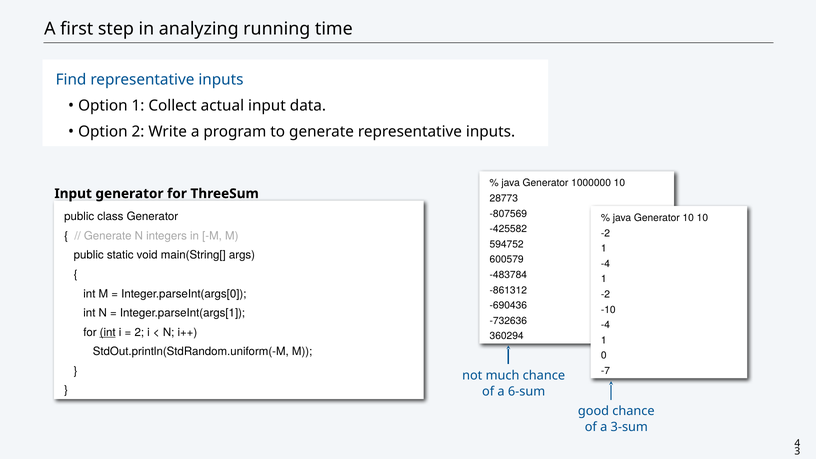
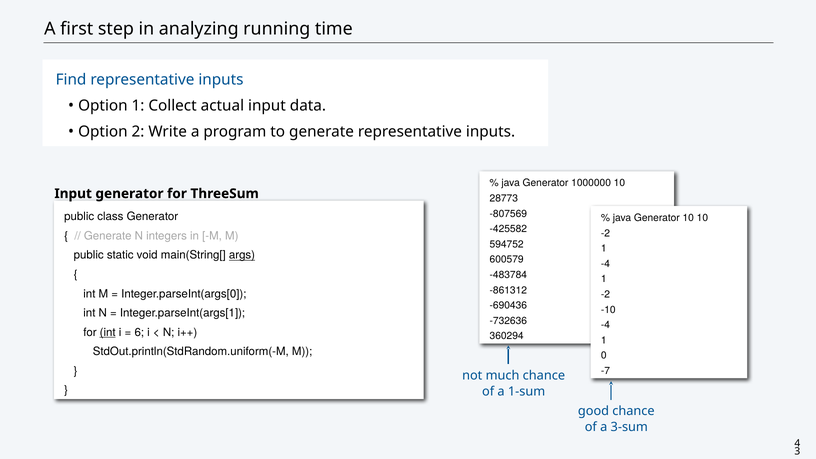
args underline: none -> present
2 at (139, 332): 2 -> 6
6-sum: 6-sum -> 1-sum
